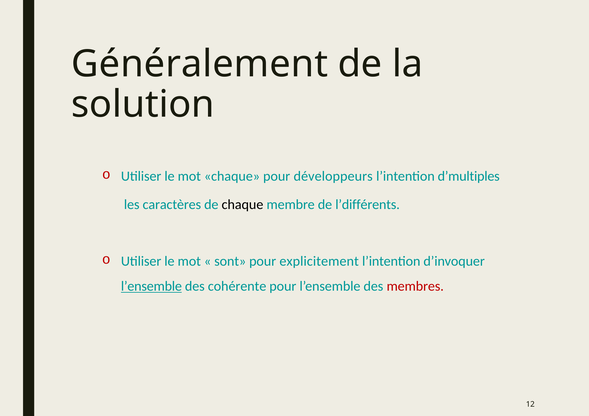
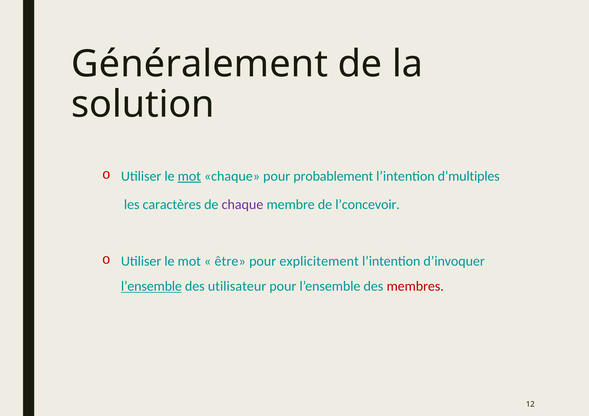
mot at (189, 176) underline: none -> present
développeurs: développeurs -> probablement
chaque at (242, 205) colour: black -> purple
l’différents: l’différents -> l’concevoir
sont: sont -> être
cohérente: cohérente -> utilisateur
